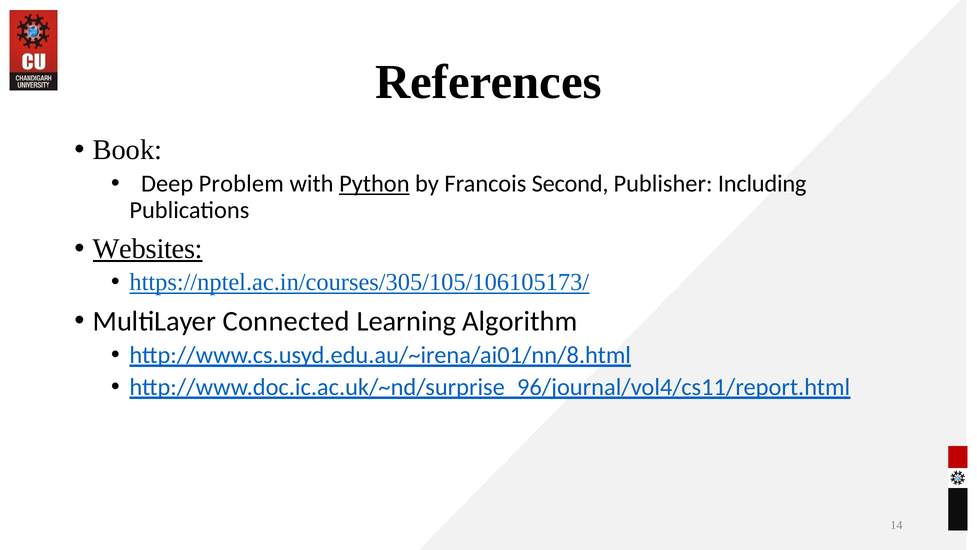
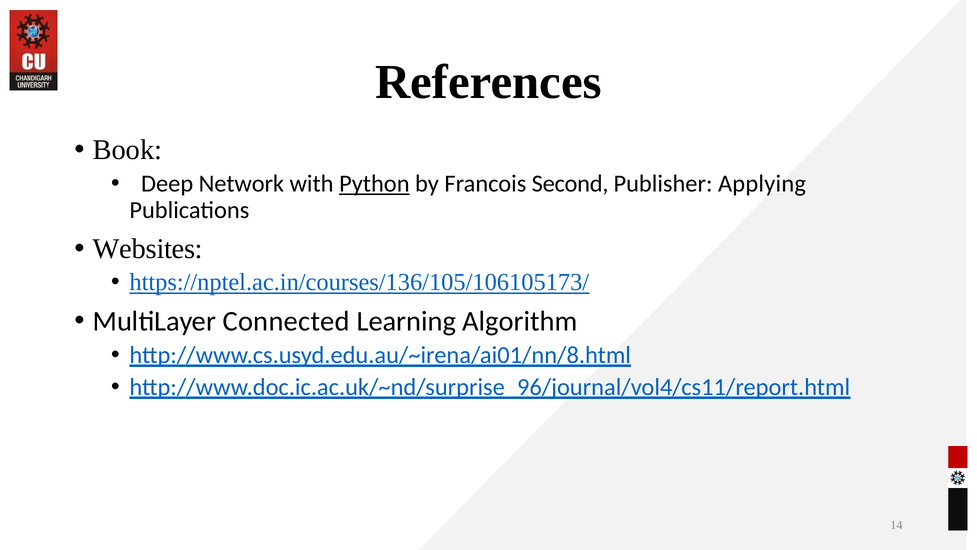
Problem: Problem -> Network
Including: Including -> Applying
Websites underline: present -> none
https://nptel.ac.in/courses/305/105/106105173/: https://nptel.ac.in/courses/305/105/106105173/ -> https://nptel.ac.in/courses/136/105/106105173/
